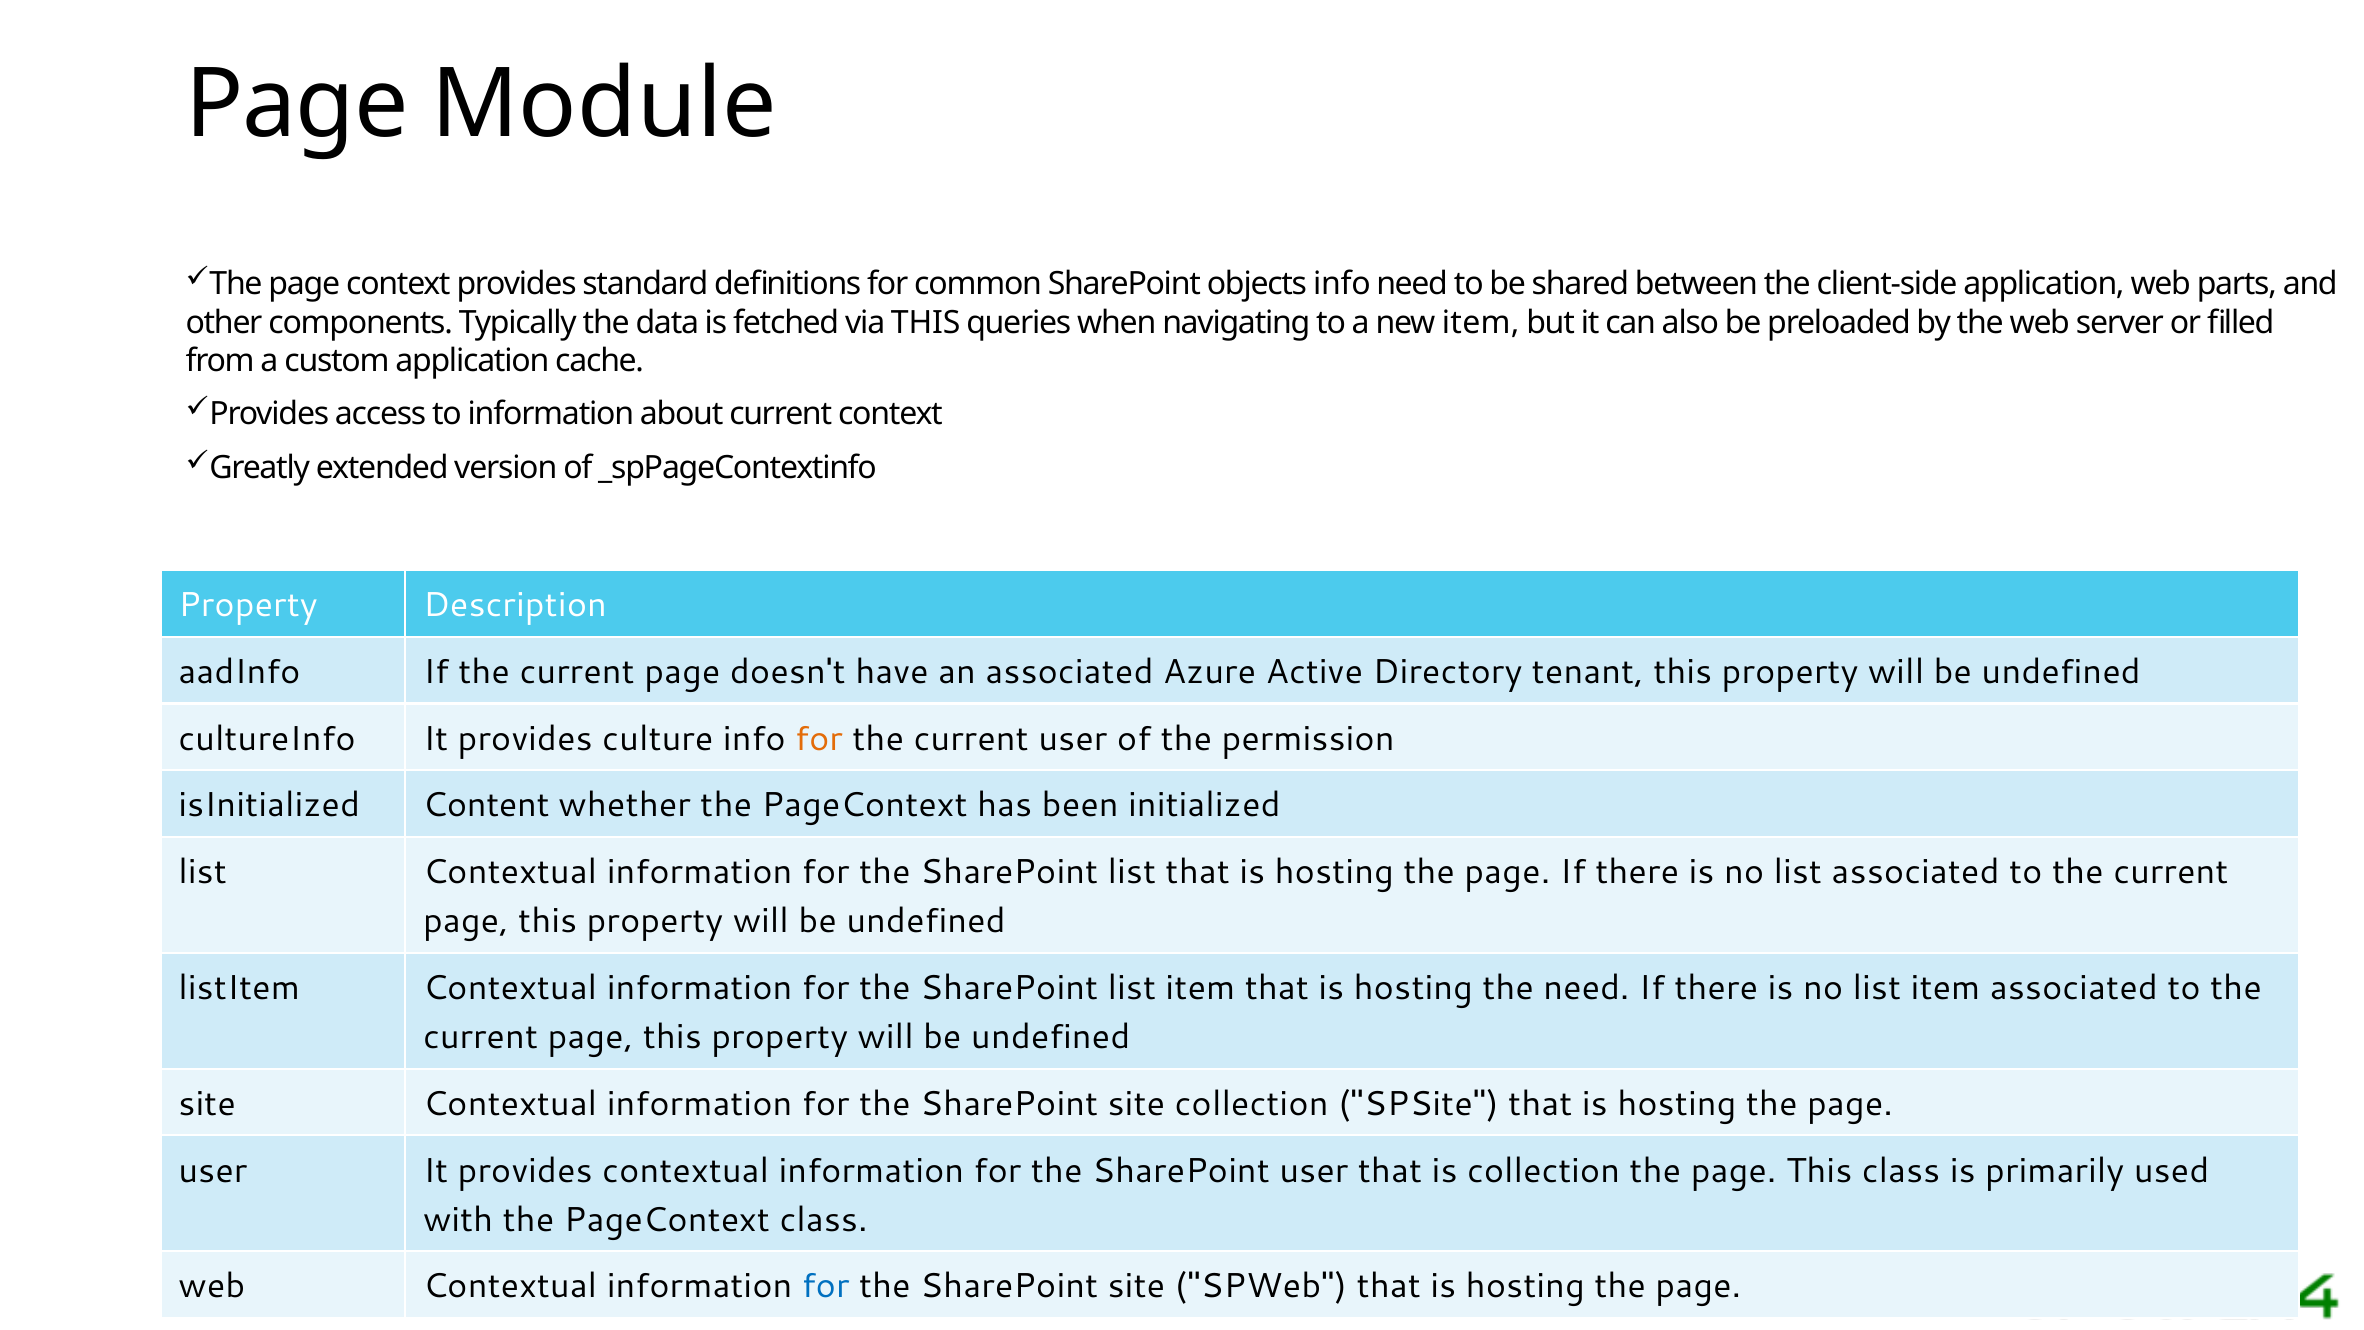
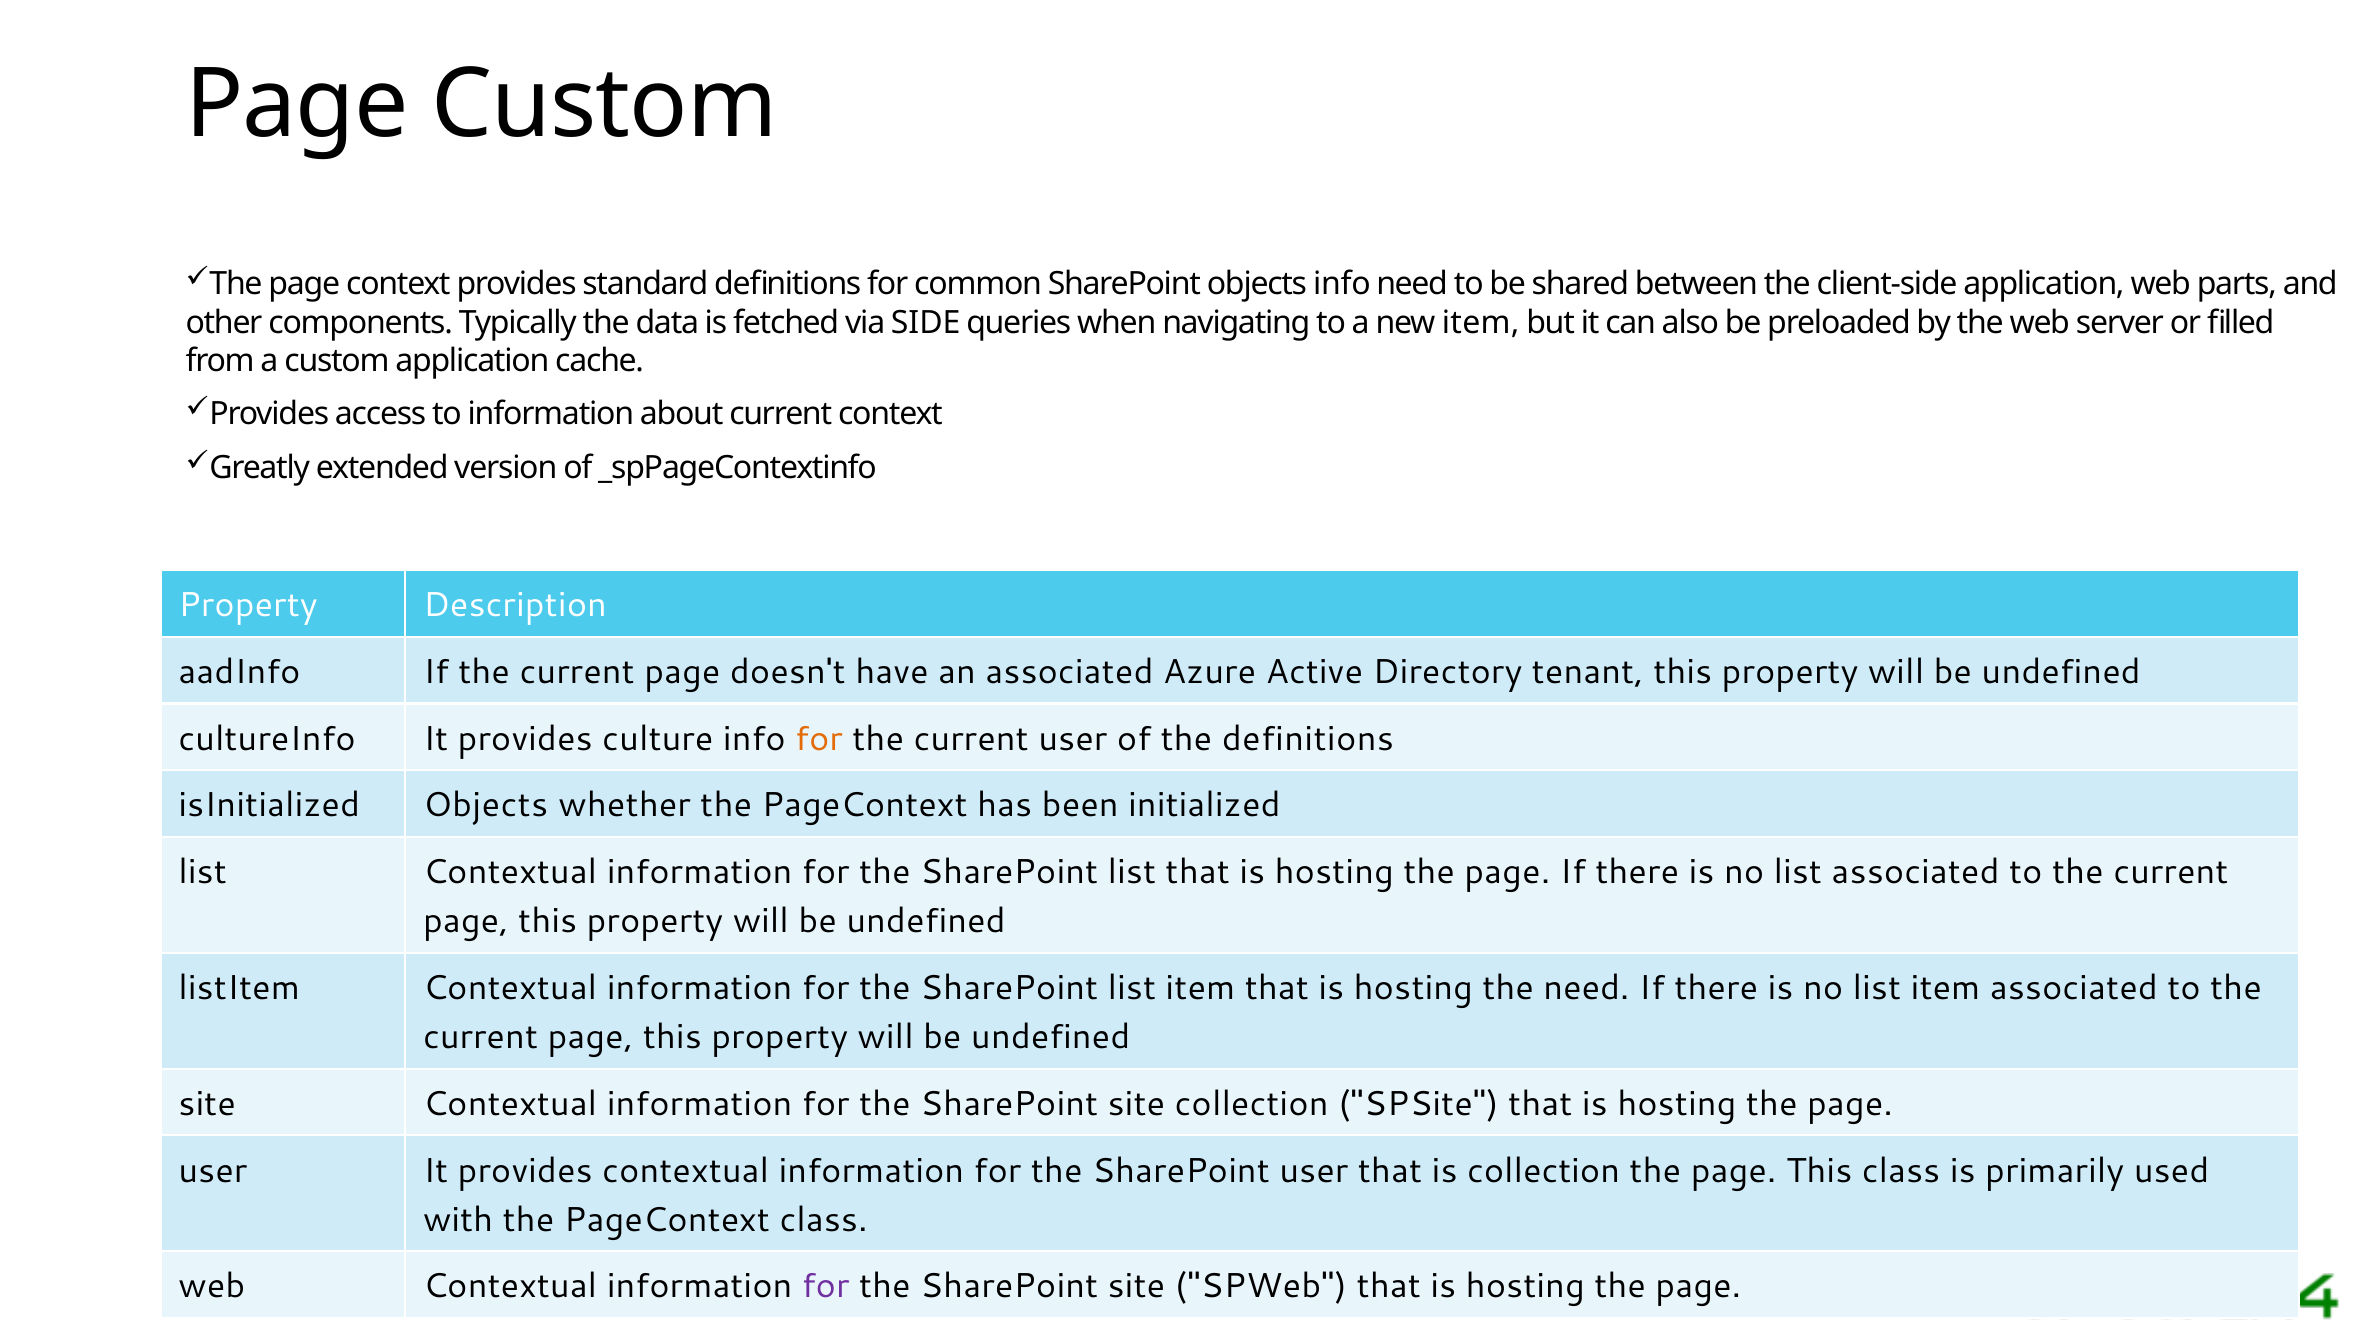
Page Module: Module -> Custom
via THIS: THIS -> SIDE
the permission: permission -> definitions
isInitialized Content: Content -> Objects
for at (826, 1286) colour: blue -> purple
